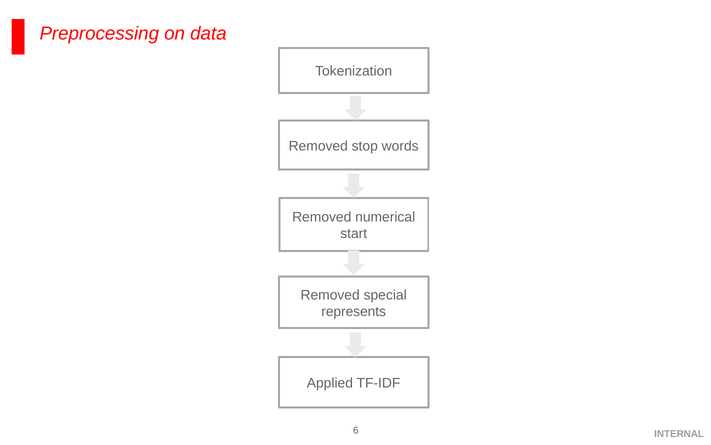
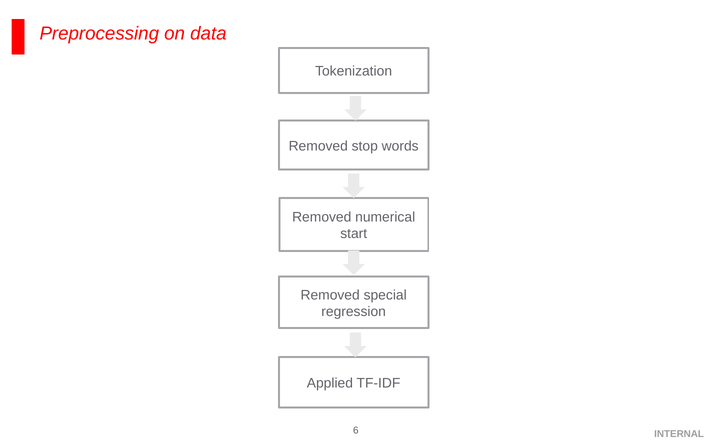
represents: represents -> regression
